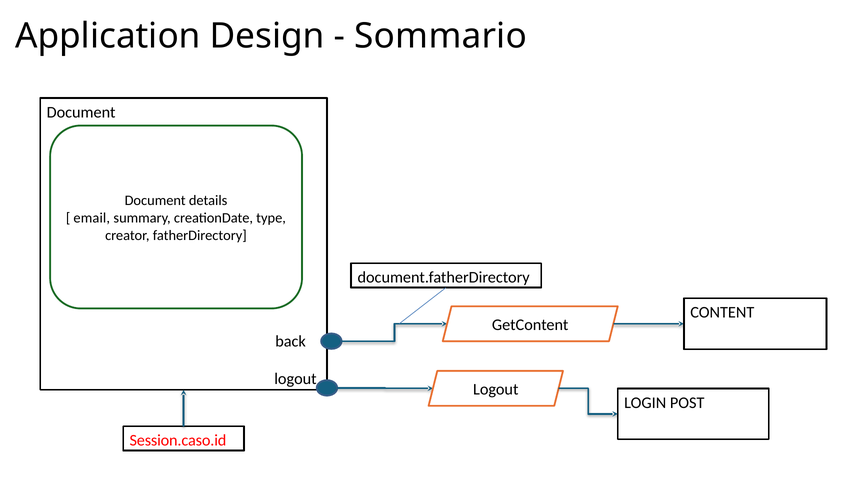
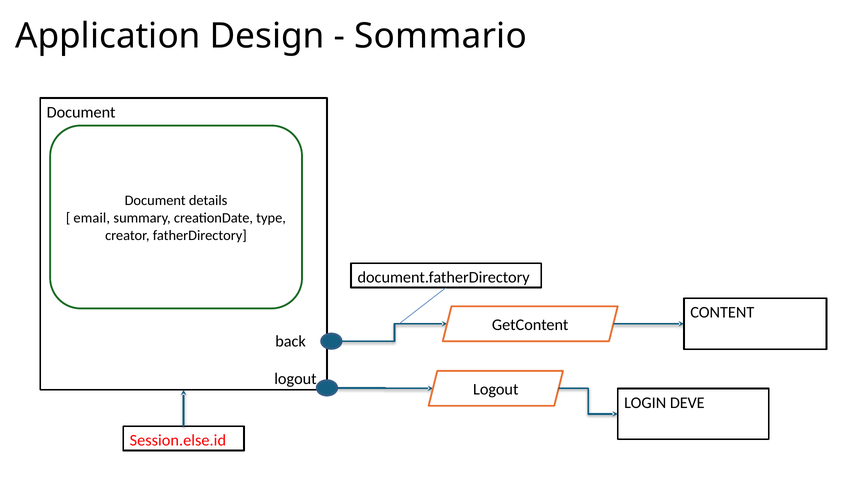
POST: POST -> DEVE
Session.caso.id: Session.caso.id -> Session.else.id
